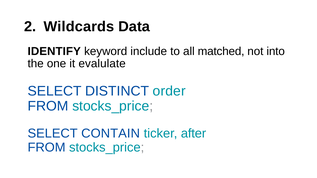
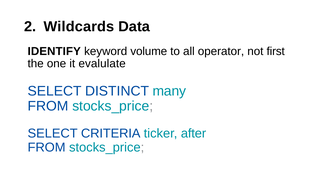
include: include -> volume
matched: matched -> operator
into: into -> first
order: order -> many
CONTAIN: CONTAIN -> CRITERIA
